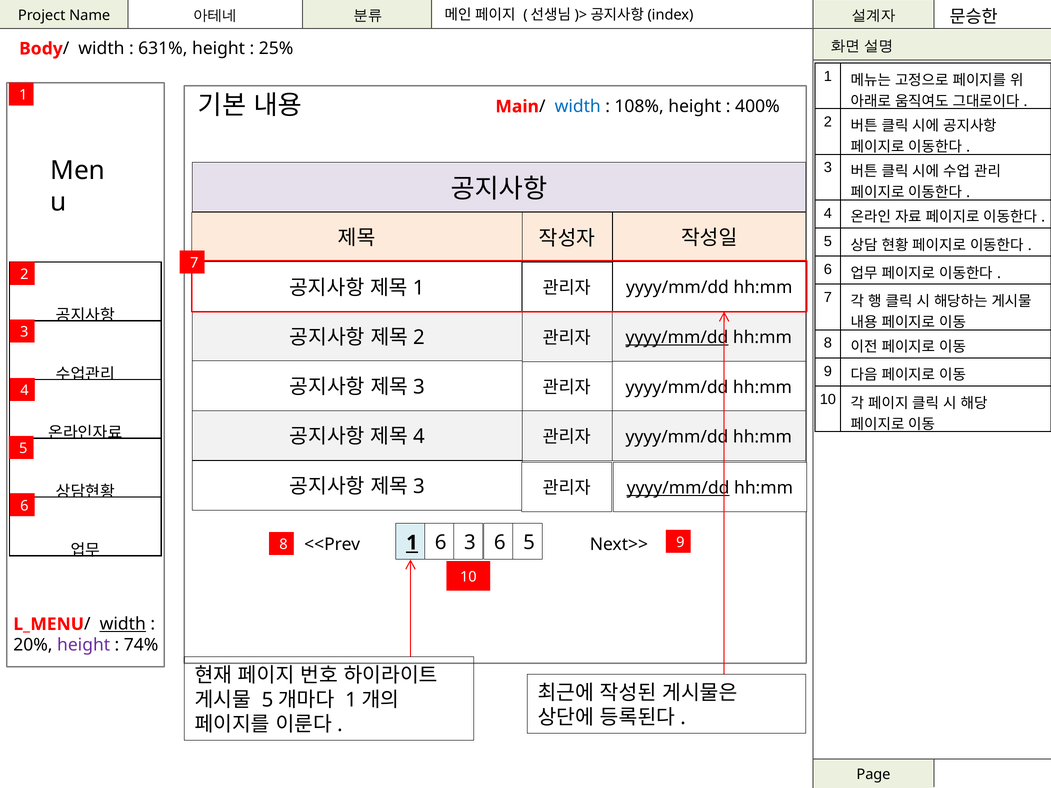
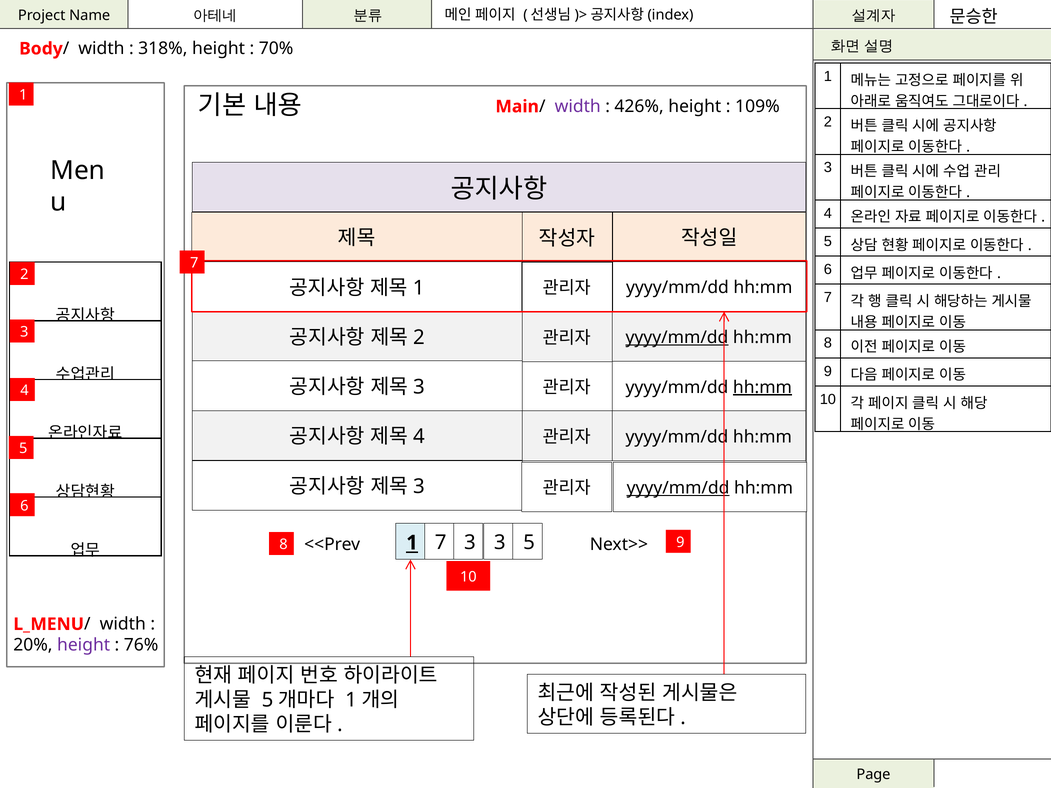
631%: 631% -> 318%
25%: 25% -> 70%
width at (578, 107) colour: blue -> purple
108%: 108% -> 426%
400%: 400% -> 109%
hh:mm at (762, 387) underline: none -> present
1 6: 6 -> 7
3 6: 6 -> 3
width at (123, 624) underline: present -> none
74%: 74% -> 76%
